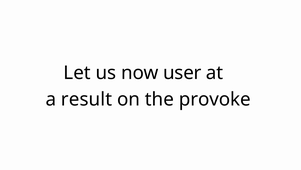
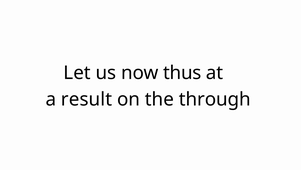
user: user -> thus
provoke: provoke -> through
